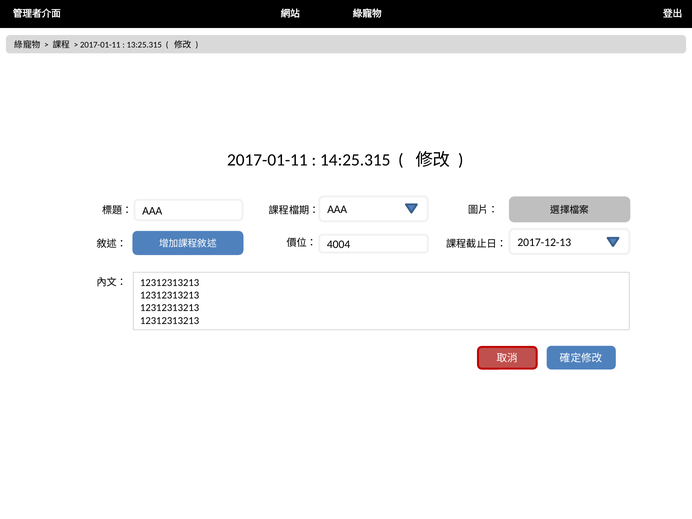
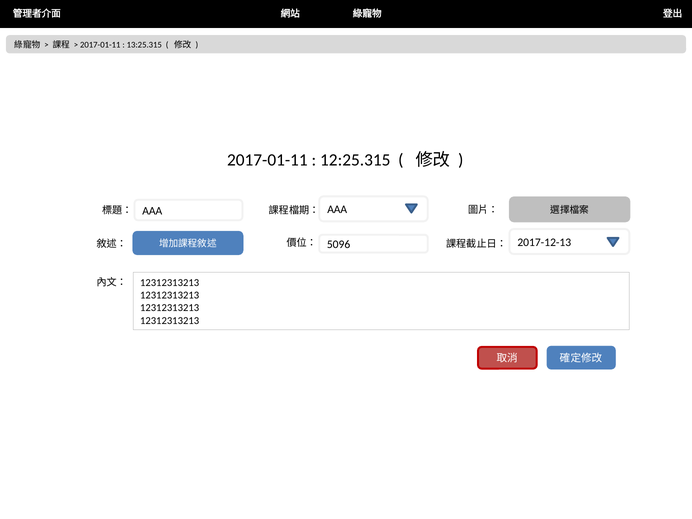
14:25.315: 14:25.315 -> 12:25.315
4004: 4004 -> 5096
